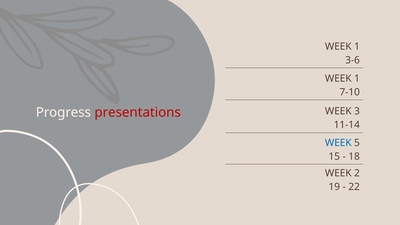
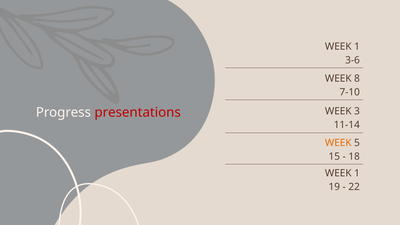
1 at (357, 79): 1 -> 8
WEEK at (338, 143) colour: blue -> orange
2 at (357, 173): 2 -> 1
